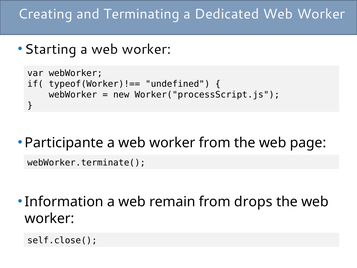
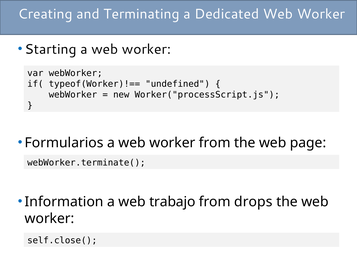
Participante: Participante -> Formularios
remain: remain -> trabajo
